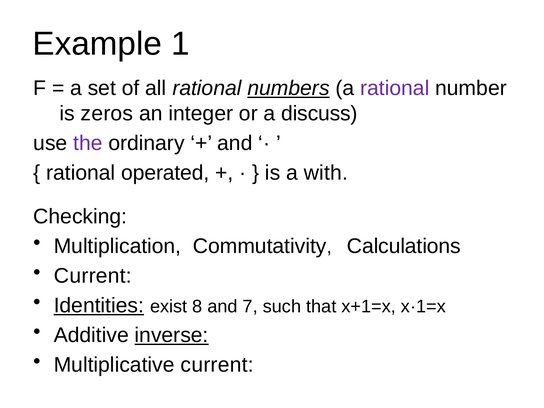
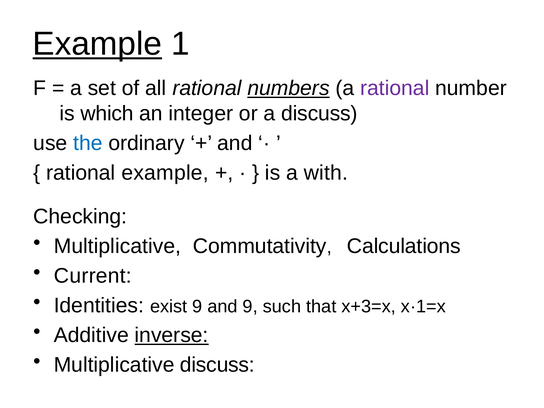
Example at (97, 44) underline: none -> present
zeros: zeros -> which
the colour: purple -> blue
rational operated: operated -> example
Multiplication at (117, 246): Multiplication -> Multiplicative
Identities underline: present -> none
exist 8: 8 -> 9
and 7: 7 -> 9
x+1=x: x+1=x -> x+3=x
Multiplicative current: current -> discuss
